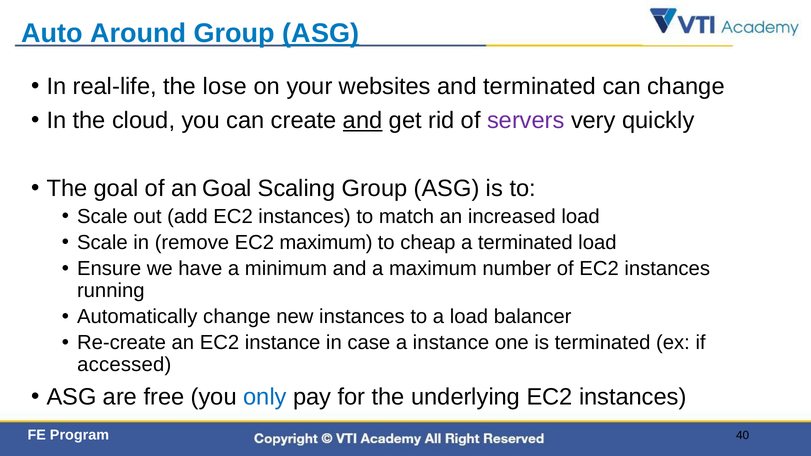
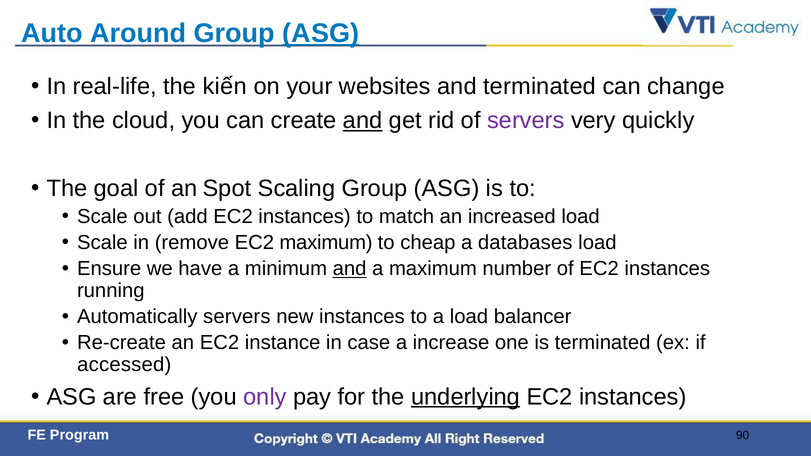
lose: lose -> kiến
an Goal: Goal -> Spot
a terminated: terminated -> databases
and at (350, 269) underline: none -> present
Automatically change: change -> servers
a instance: instance -> increase
only colour: blue -> purple
underlying underline: none -> present
40: 40 -> 90
